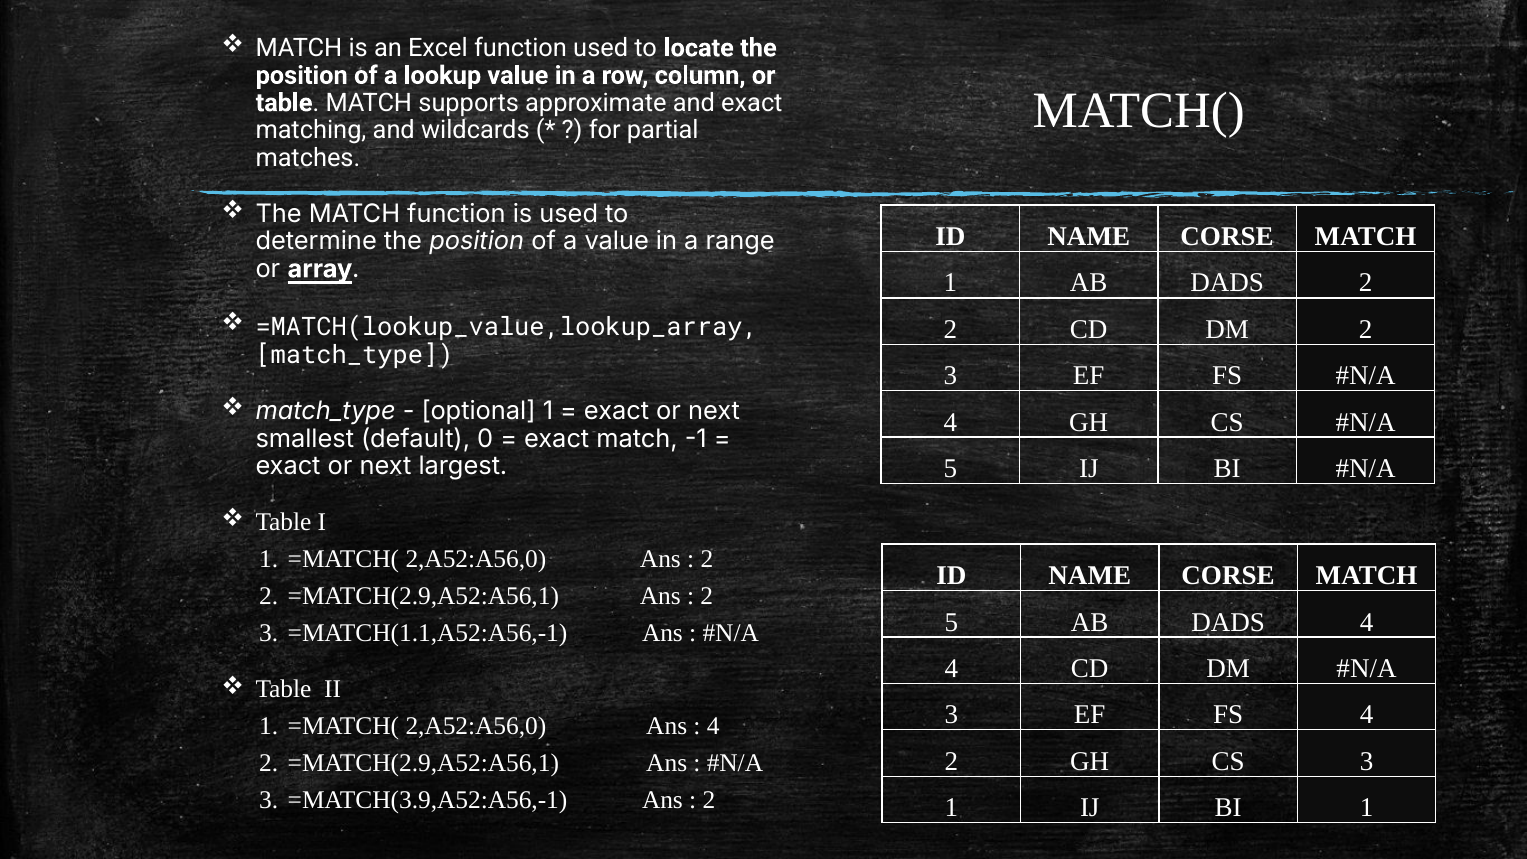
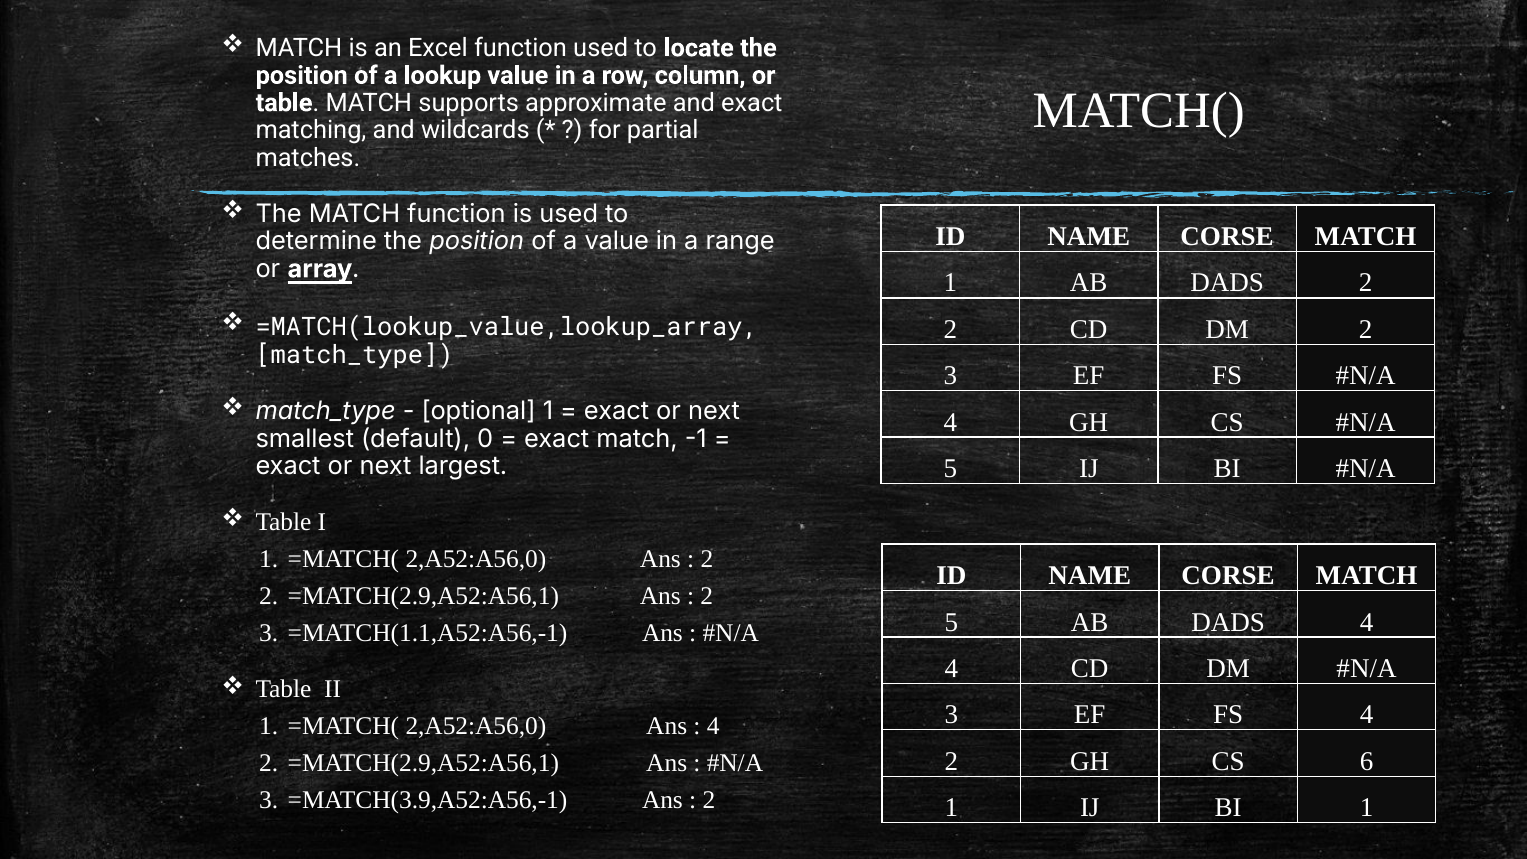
CS 3: 3 -> 6
